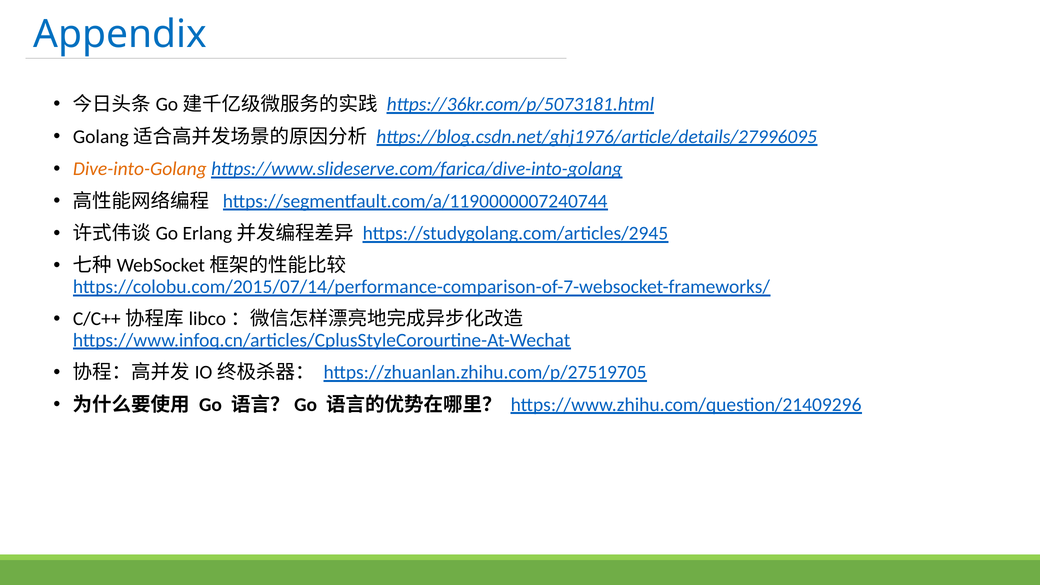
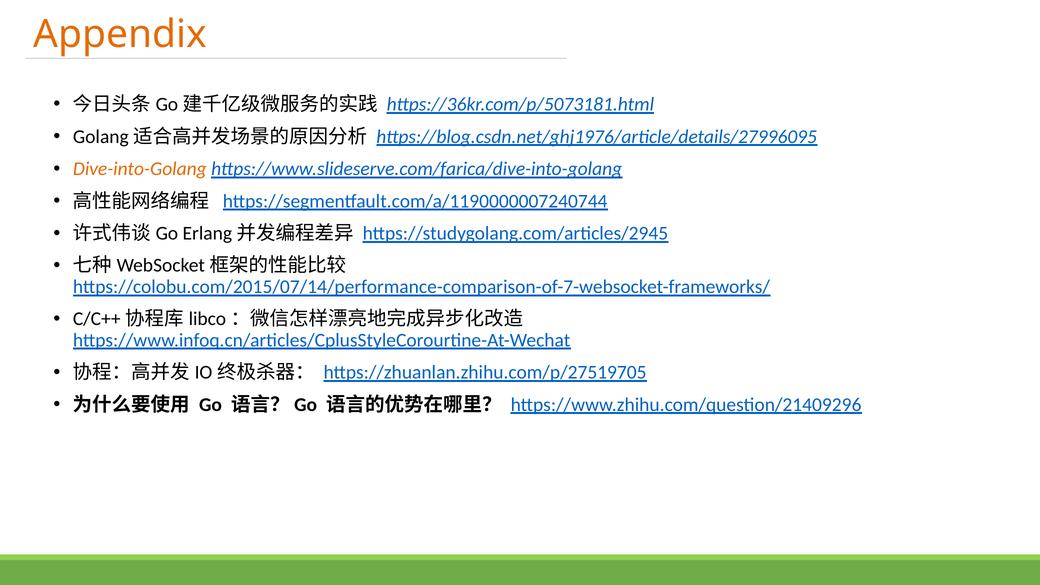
Appendix colour: blue -> orange
